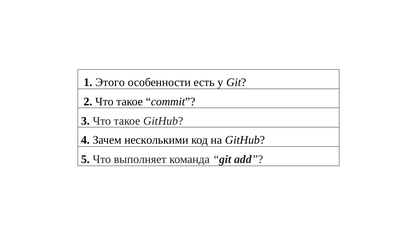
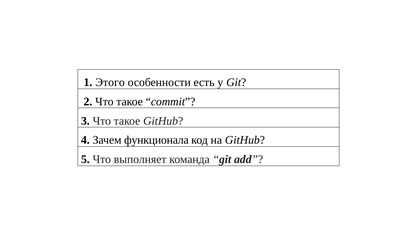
несколькими: несколькими -> функционала
